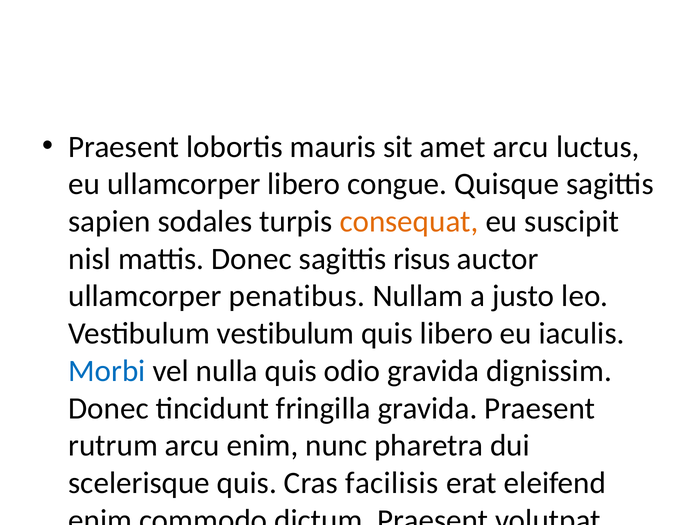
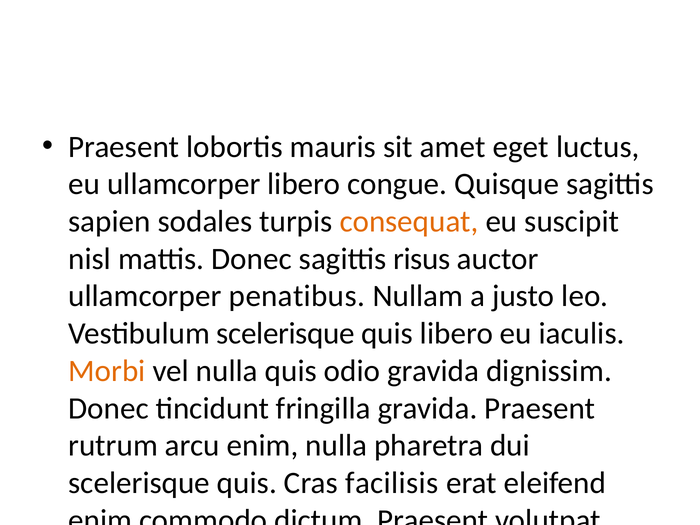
amet arcu: arcu -> eget
Vestibulum vestibulum: vestibulum -> scelerisque
Morbi colour: blue -> orange
enim nunc: nunc -> nulla
